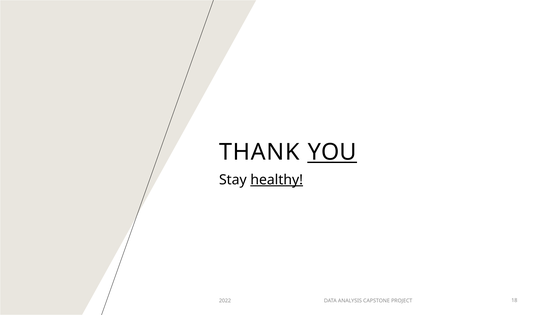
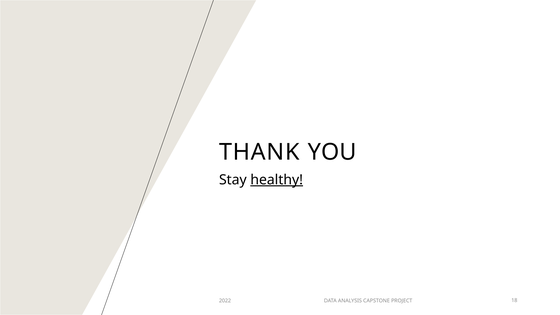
YOU underline: present -> none
